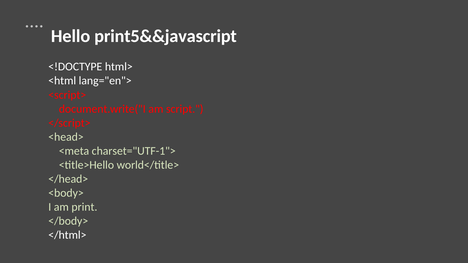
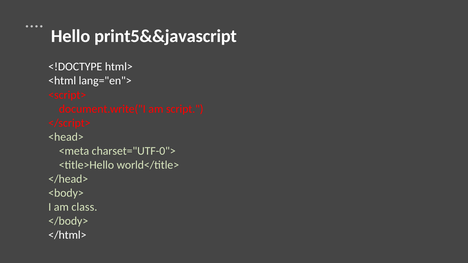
charset="UTF-1">: charset="UTF-1"> -> charset="UTF-0">
print: print -> class
